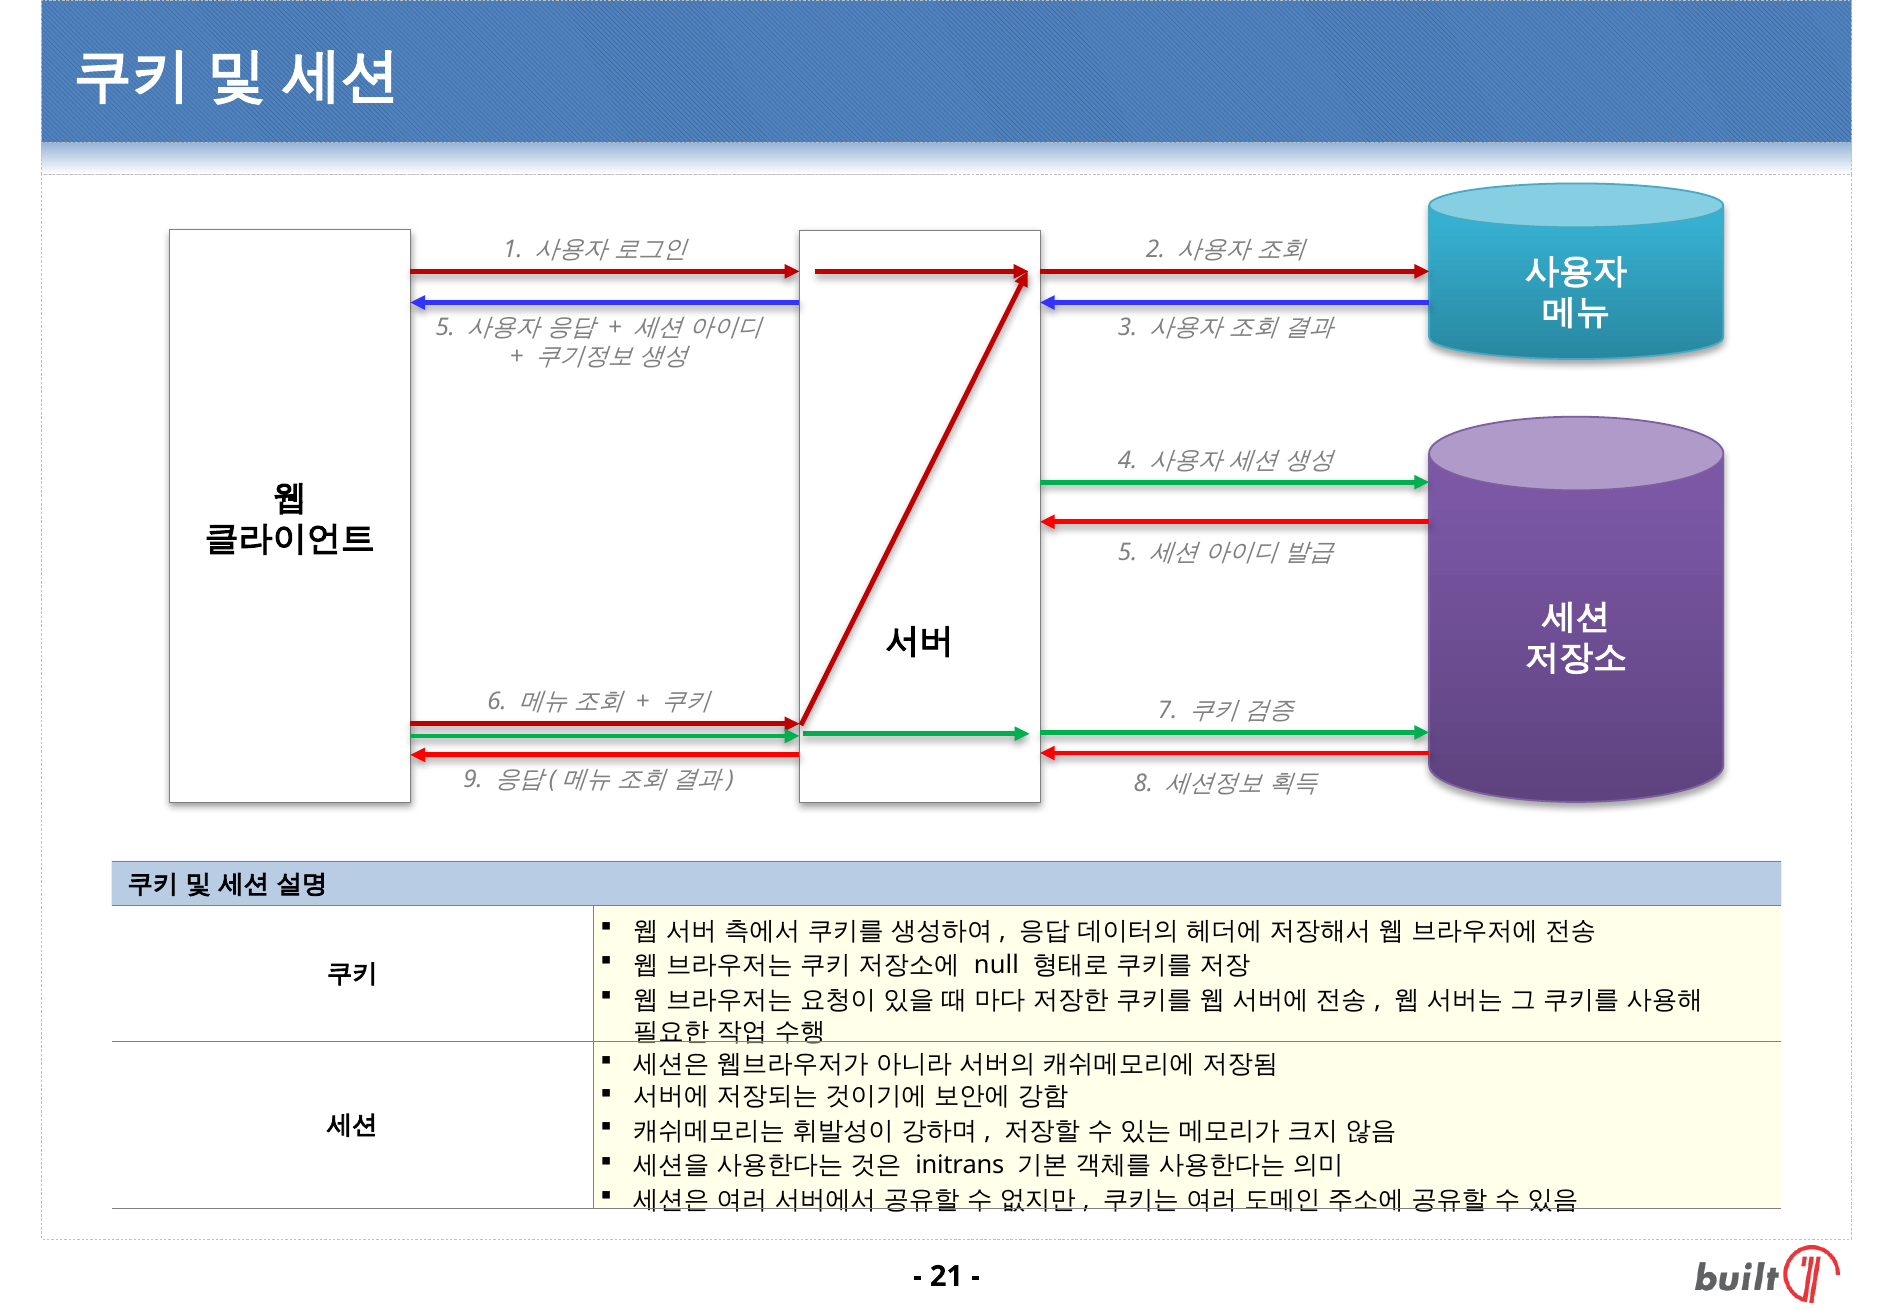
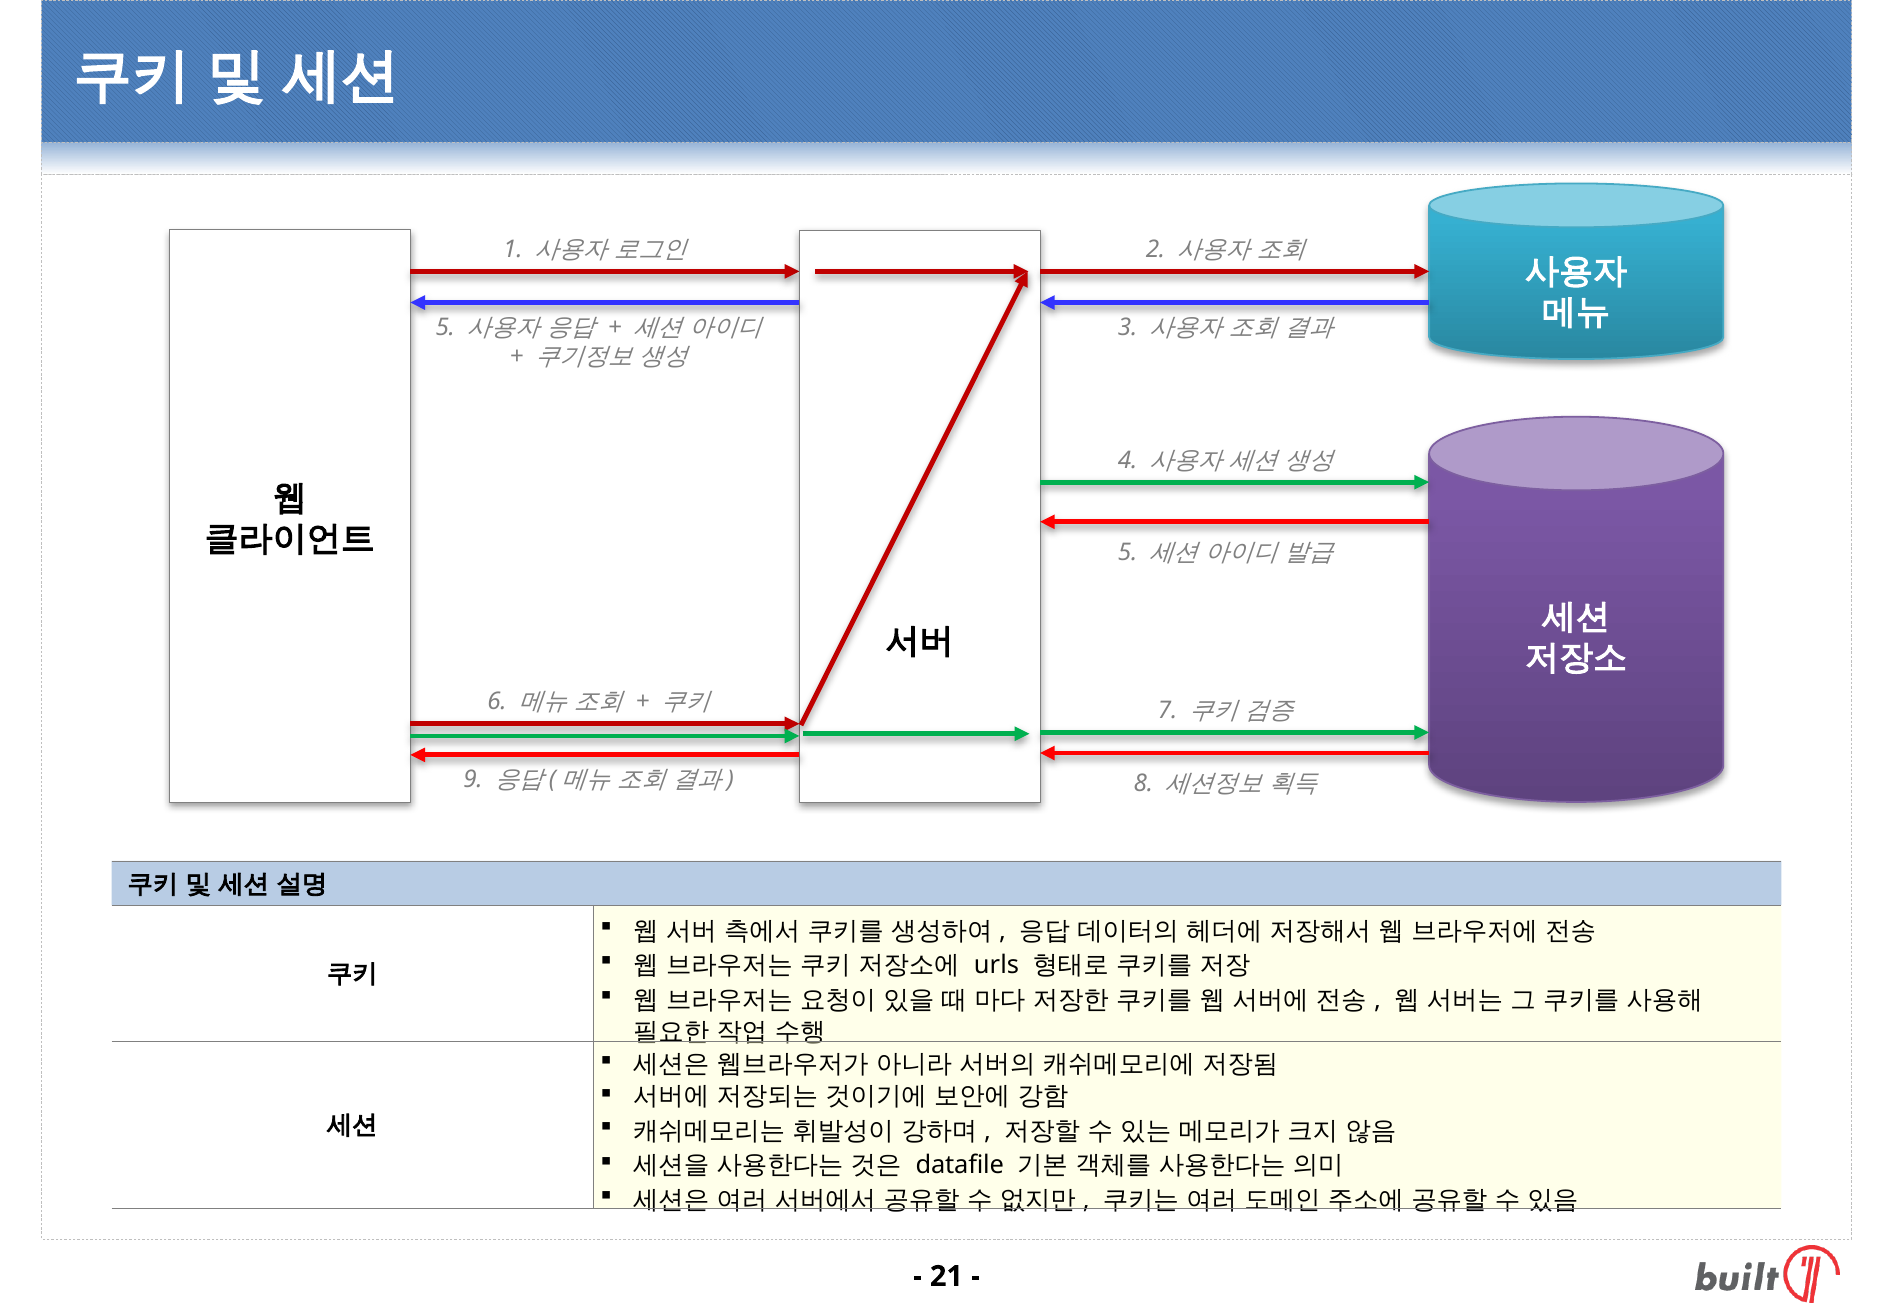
null: null -> urls
initrans: initrans -> datafile
